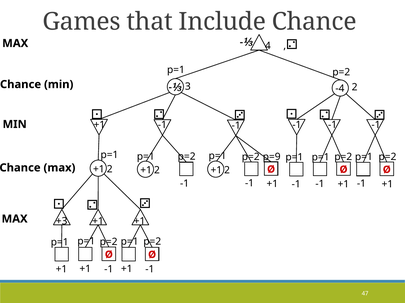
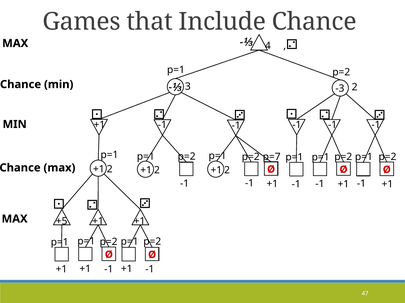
-4: -4 -> -3
p=9: p=9 -> p=7
+3: +3 -> +5
